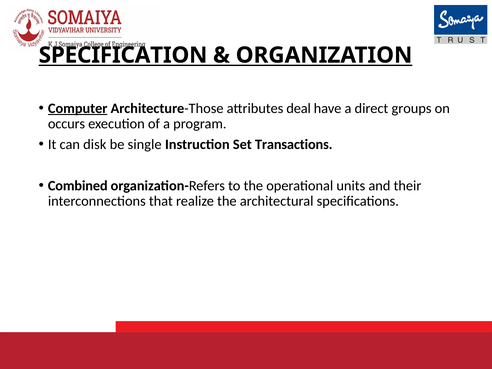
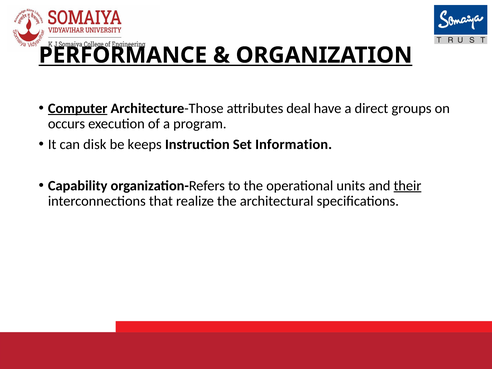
SPECIFICATION: SPECIFICATION -> PERFORMANCE
single: single -> keeps
Transactions: Transactions -> Information
Combined: Combined -> Capability
their underline: none -> present
